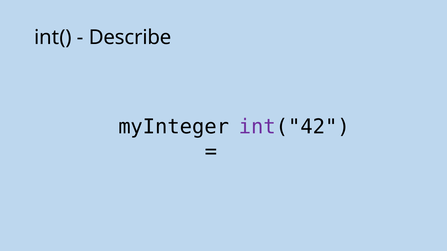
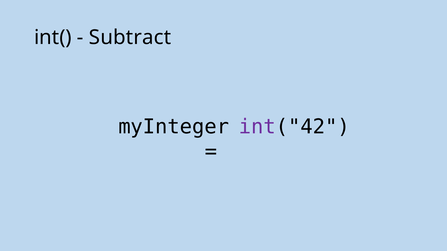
Describe: Describe -> Subtract
